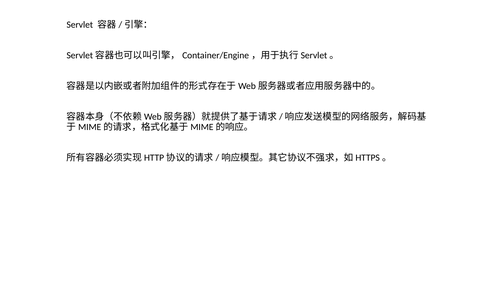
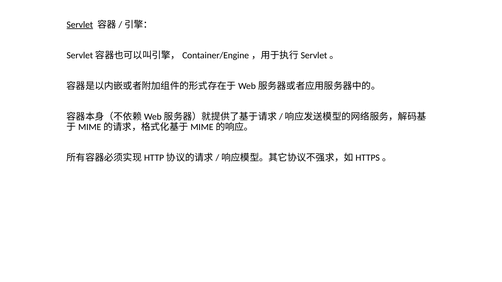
Servlet underline: none -> present
